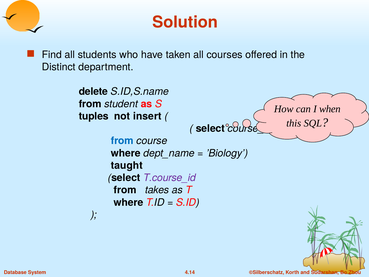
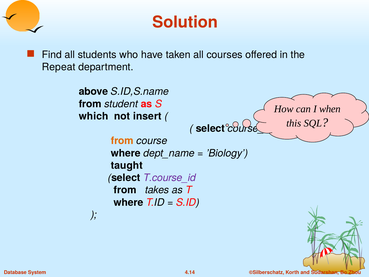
Distinct: Distinct -> Repeat
delete: delete -> above
tuples: tuples -> which
from at (122, 141) colour: blue -> orange
